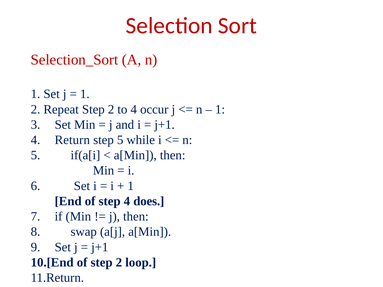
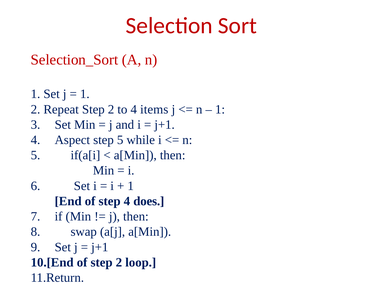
occur: occur -> items
Return: Return -> Aspect
